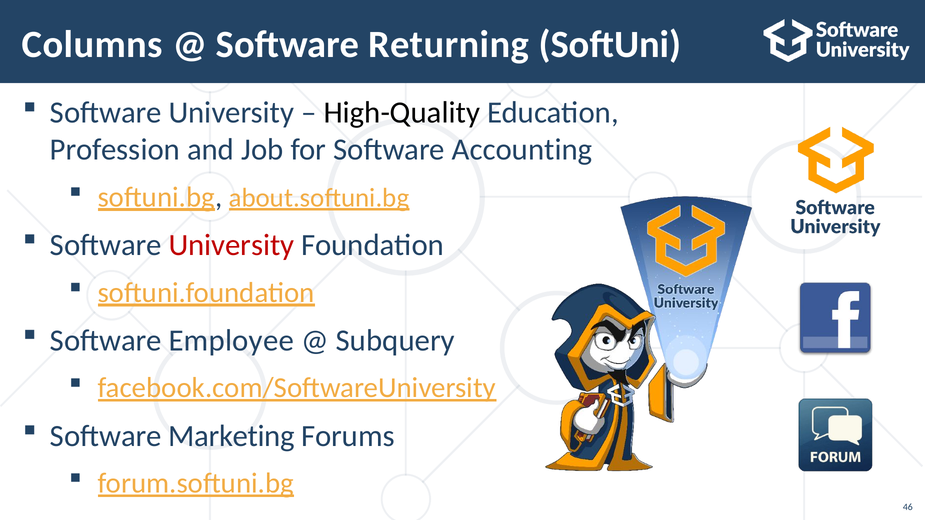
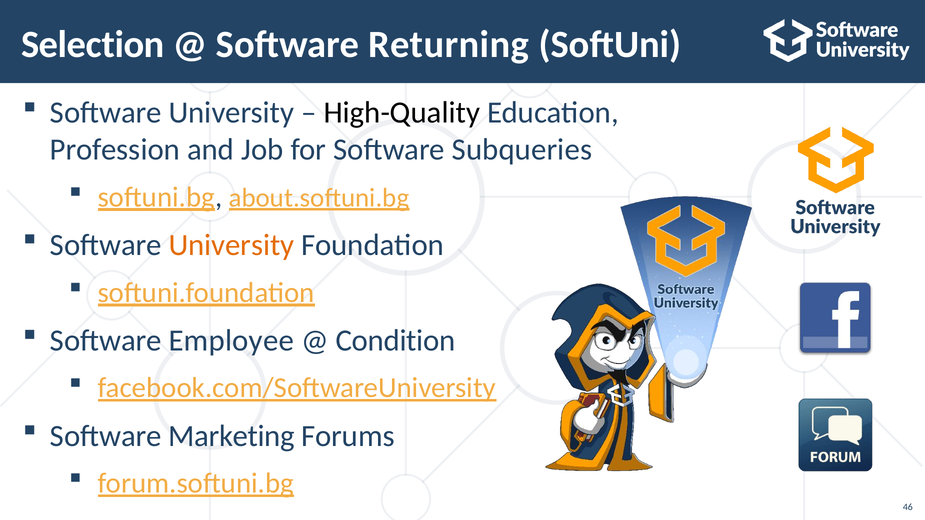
Columns: Columns -> Selection
Accounting: Accounting -> Subqueries
University at (231, 245) colour: red -> orange
Subquery: Subquery -> Condition
